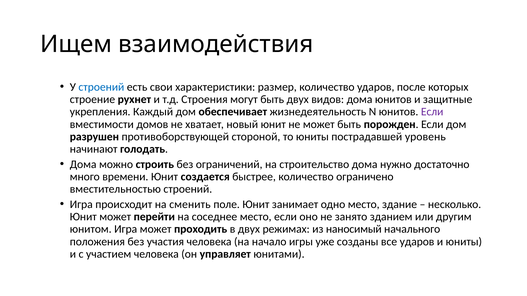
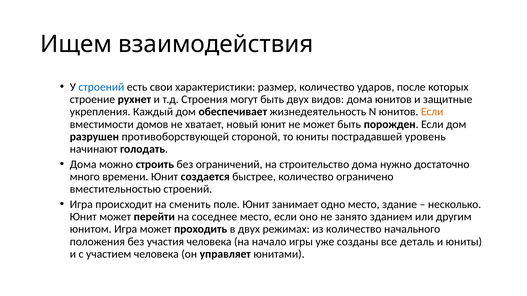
Если at (432, 112) colour: purple -> orange
из наносимый: наносимый -> количество
все ударов: ударов -> деталь
